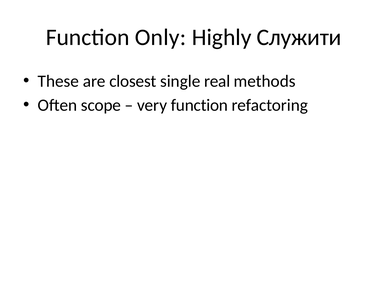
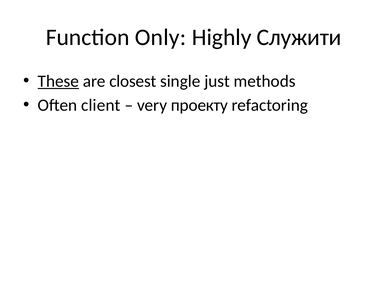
These underline: none -> present
real: real -> just
scope: scope -> client
very function: function -> проекту
